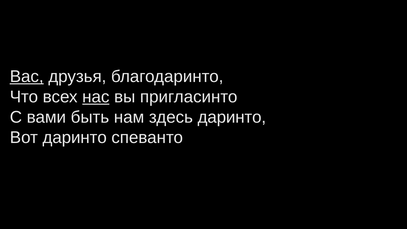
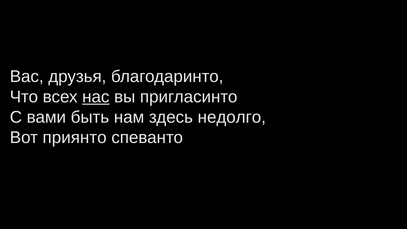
Вас underline: present -> none
здесь даринто: даринто -> недолго
Вот даринто: даринто -> приянто
